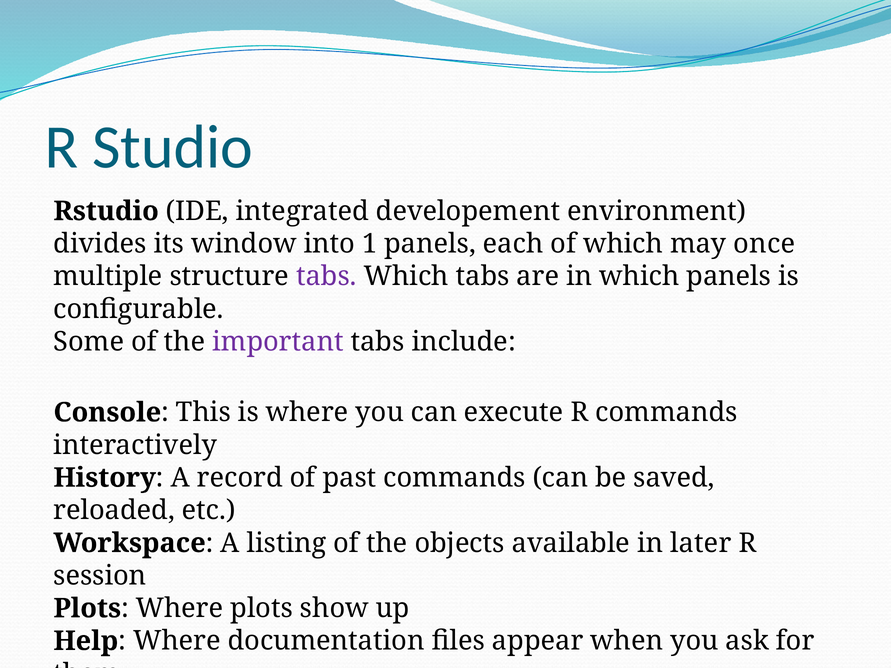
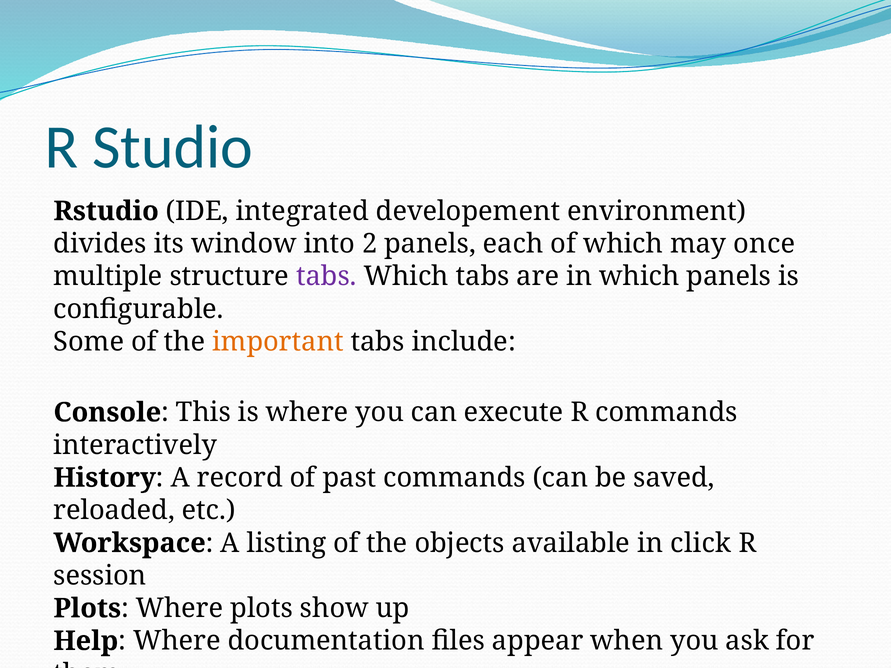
1: 1 -> 2
important colour: purple -> orange
later: later -> click
